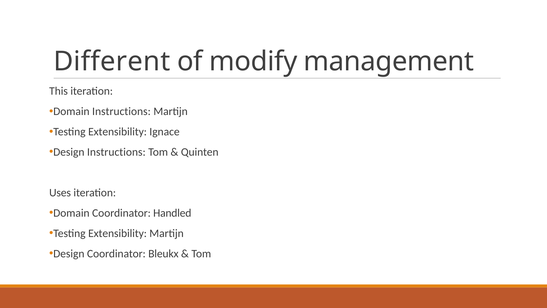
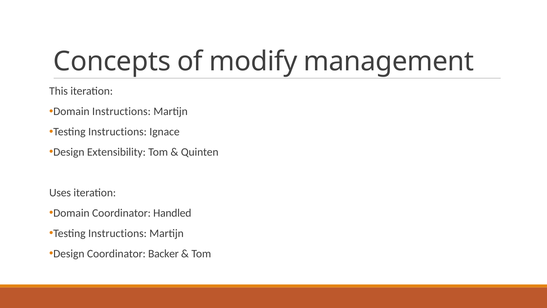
Different: Different -> Concepts
Extensibility at (118, 132): Extensibility -> Instructions
Design Instructions: Instructions -> Extensibility
Extensibility at (118, 233): Extensibility -> Instructions
Bleukx: Bleukx -> Backer
